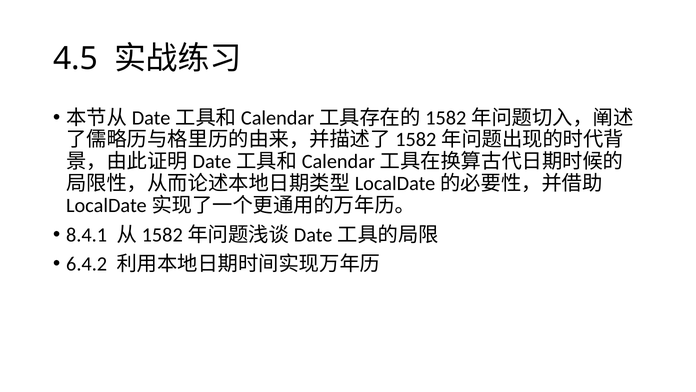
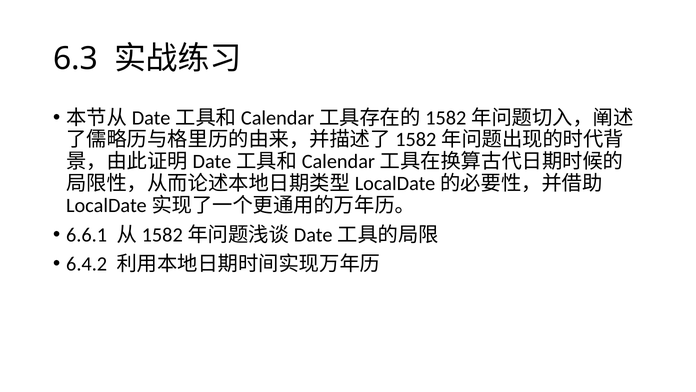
4.5: 4.5 -> 6.3
8.4.1: 8.4.1 -> 6.6.1
